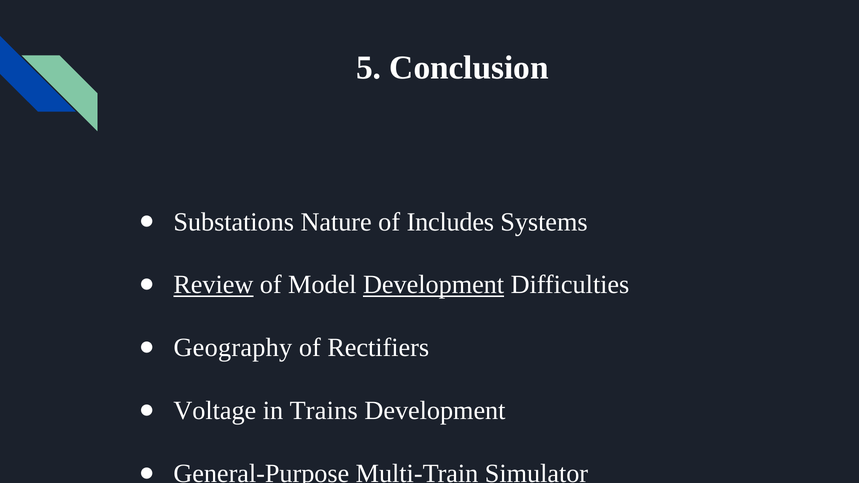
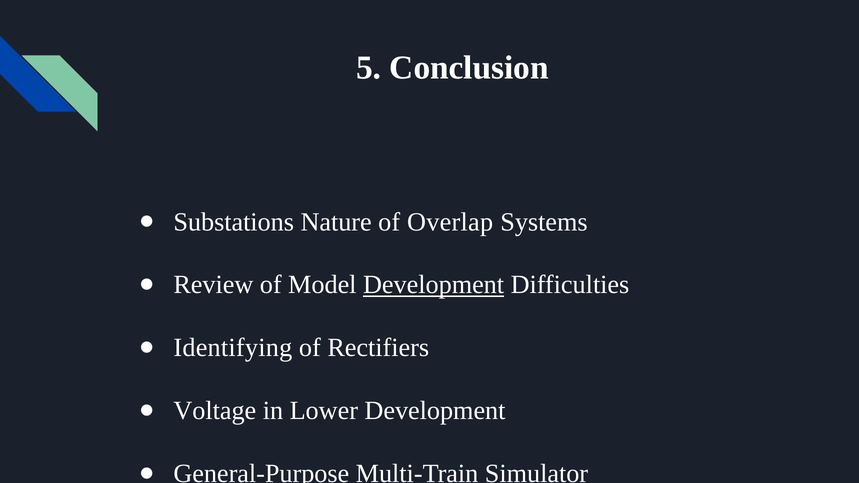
Includes: Includes -> Overlap
Review underline: present -> none
Geography: Geography -> Identifying
Trains: Trains -> Lower
